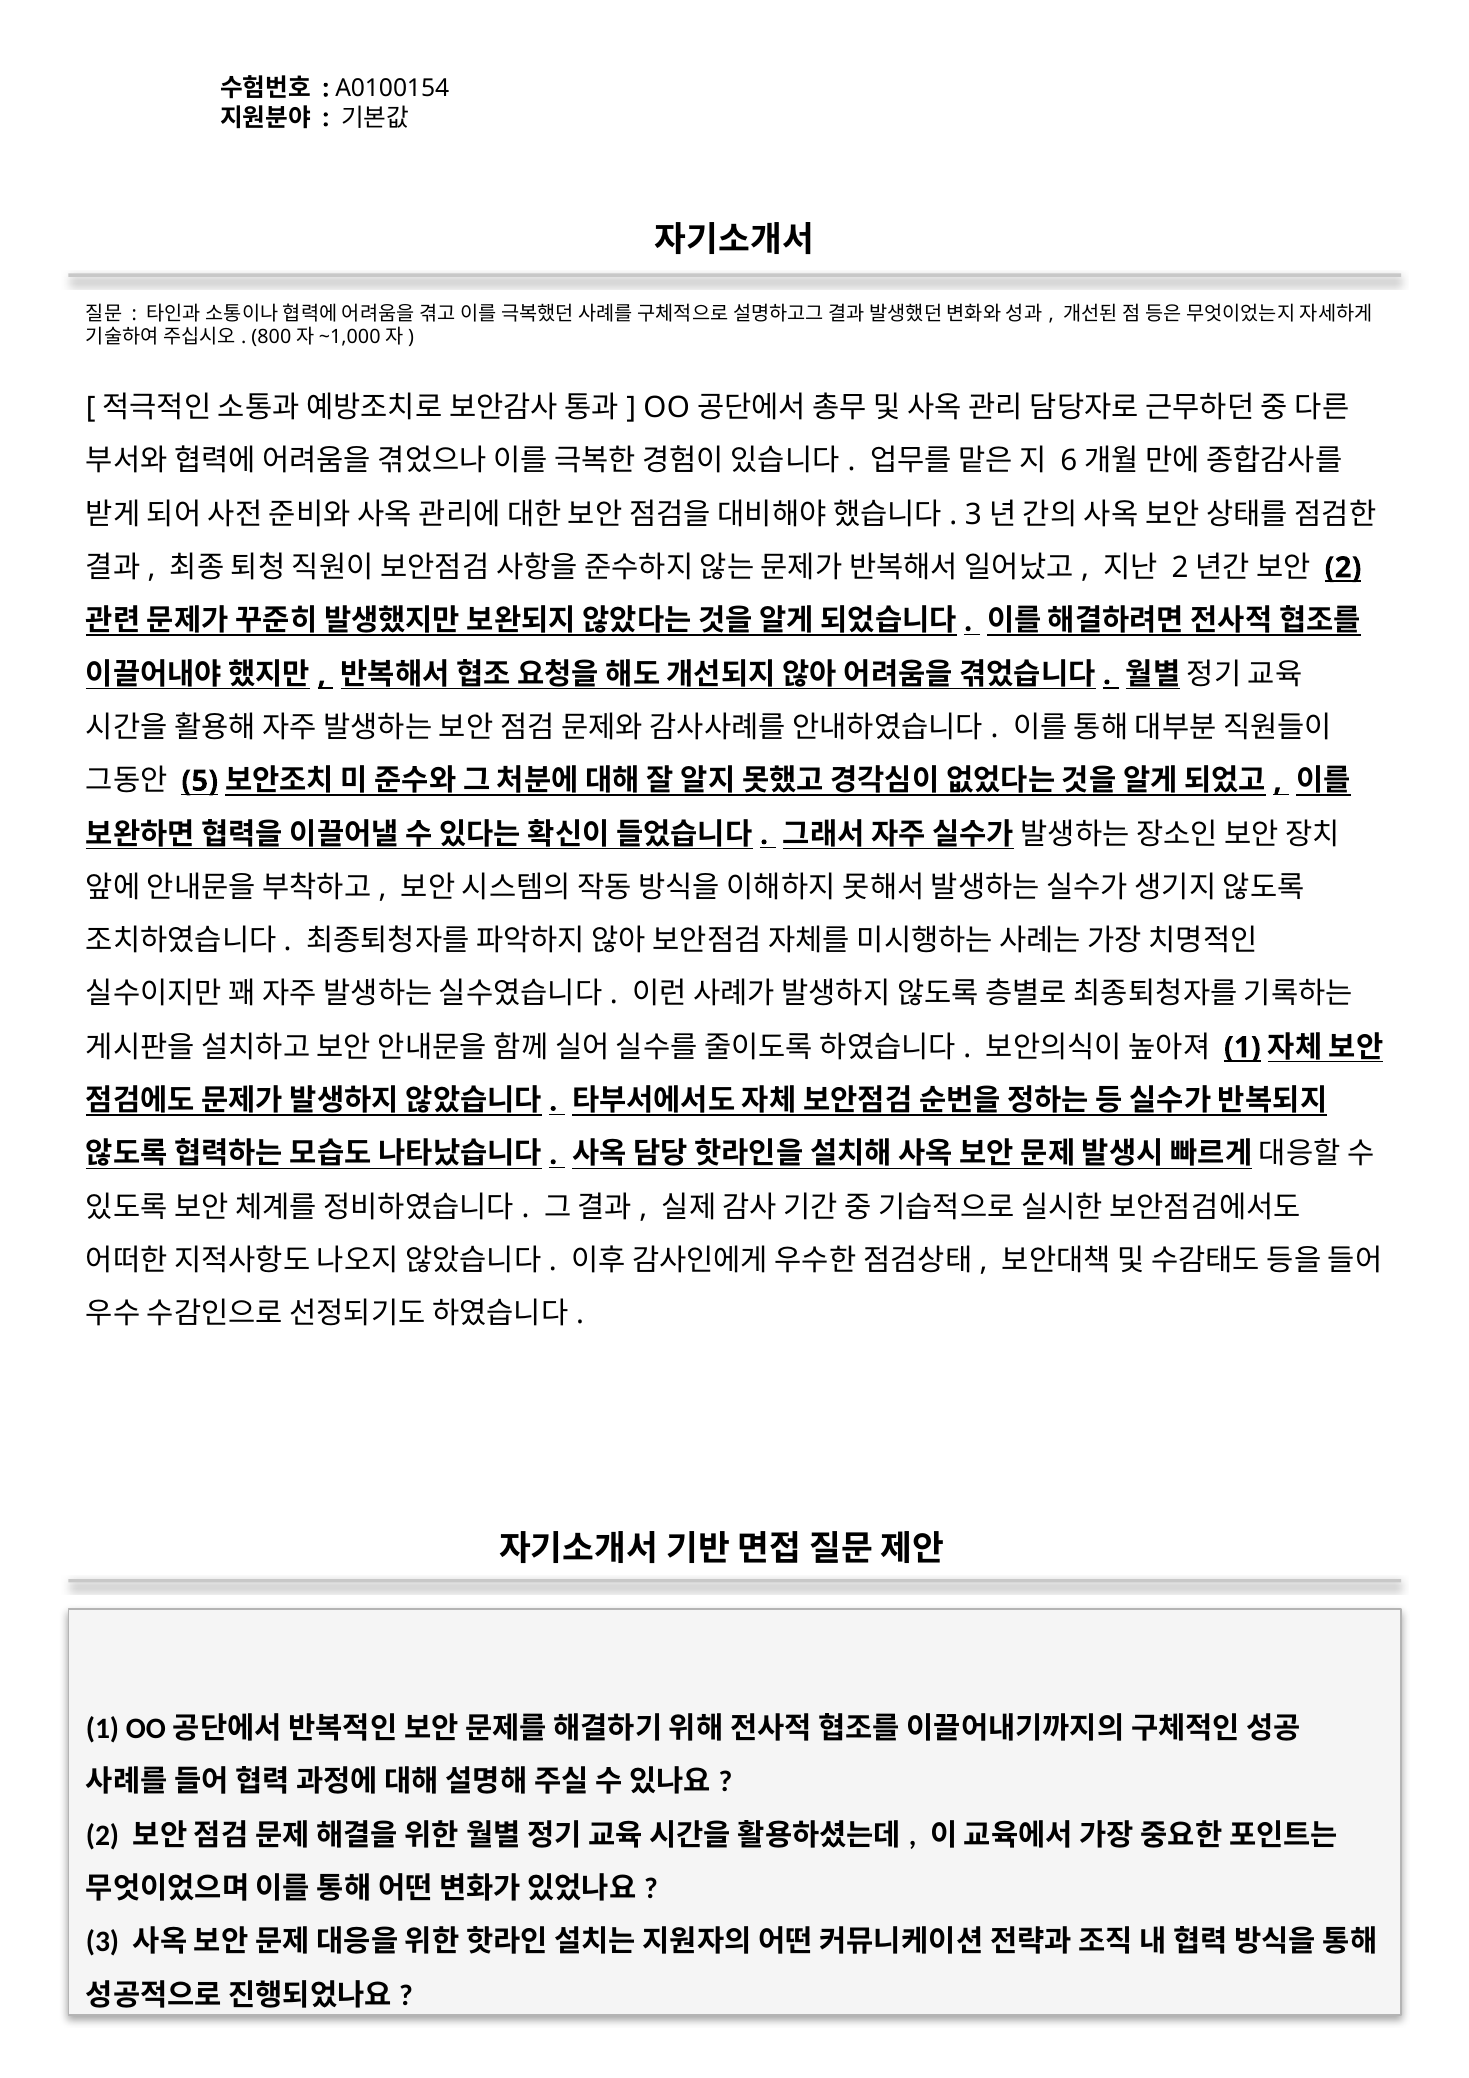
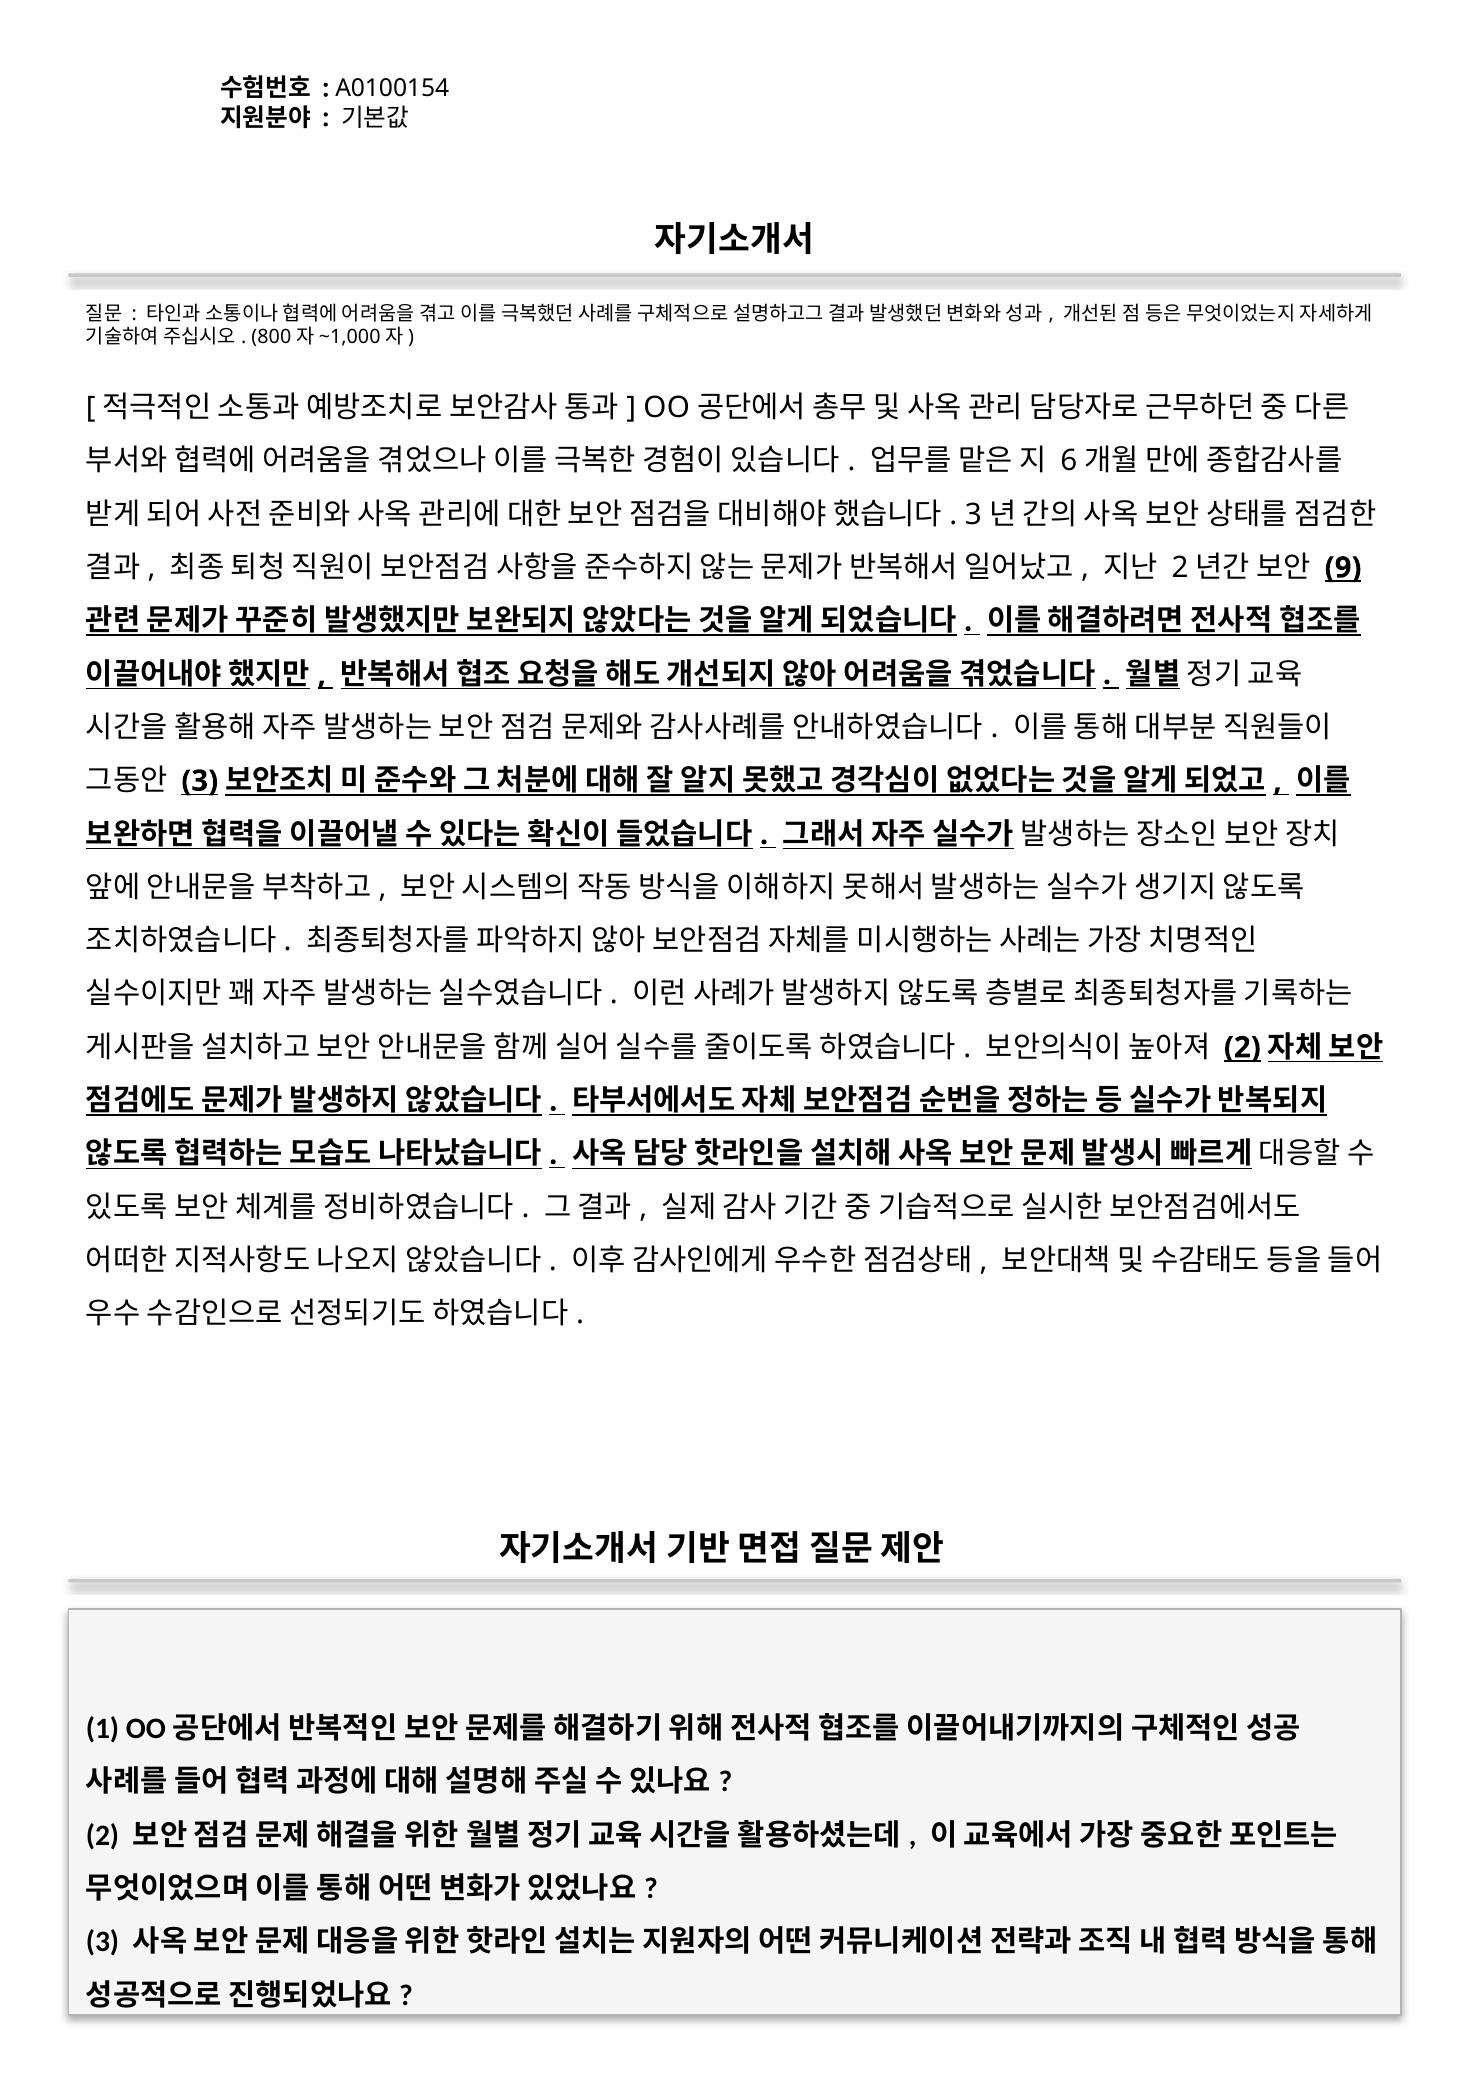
2 at (1343, 568): 2 -> 9
5 at (200, 781): 5 -> 3
1 at (1242, 1047): 1 -> 2
